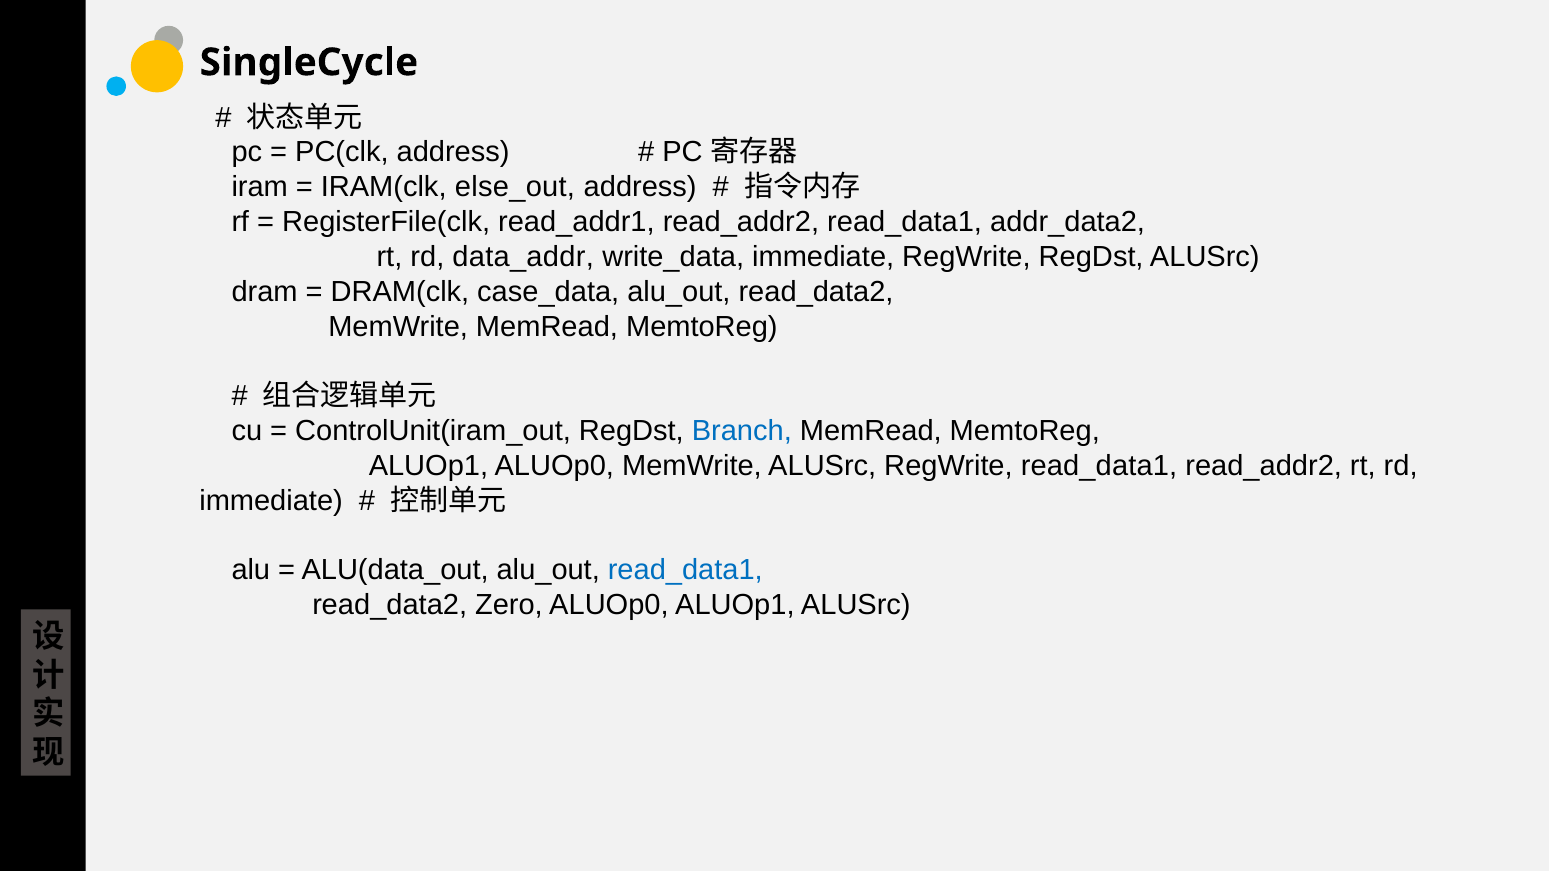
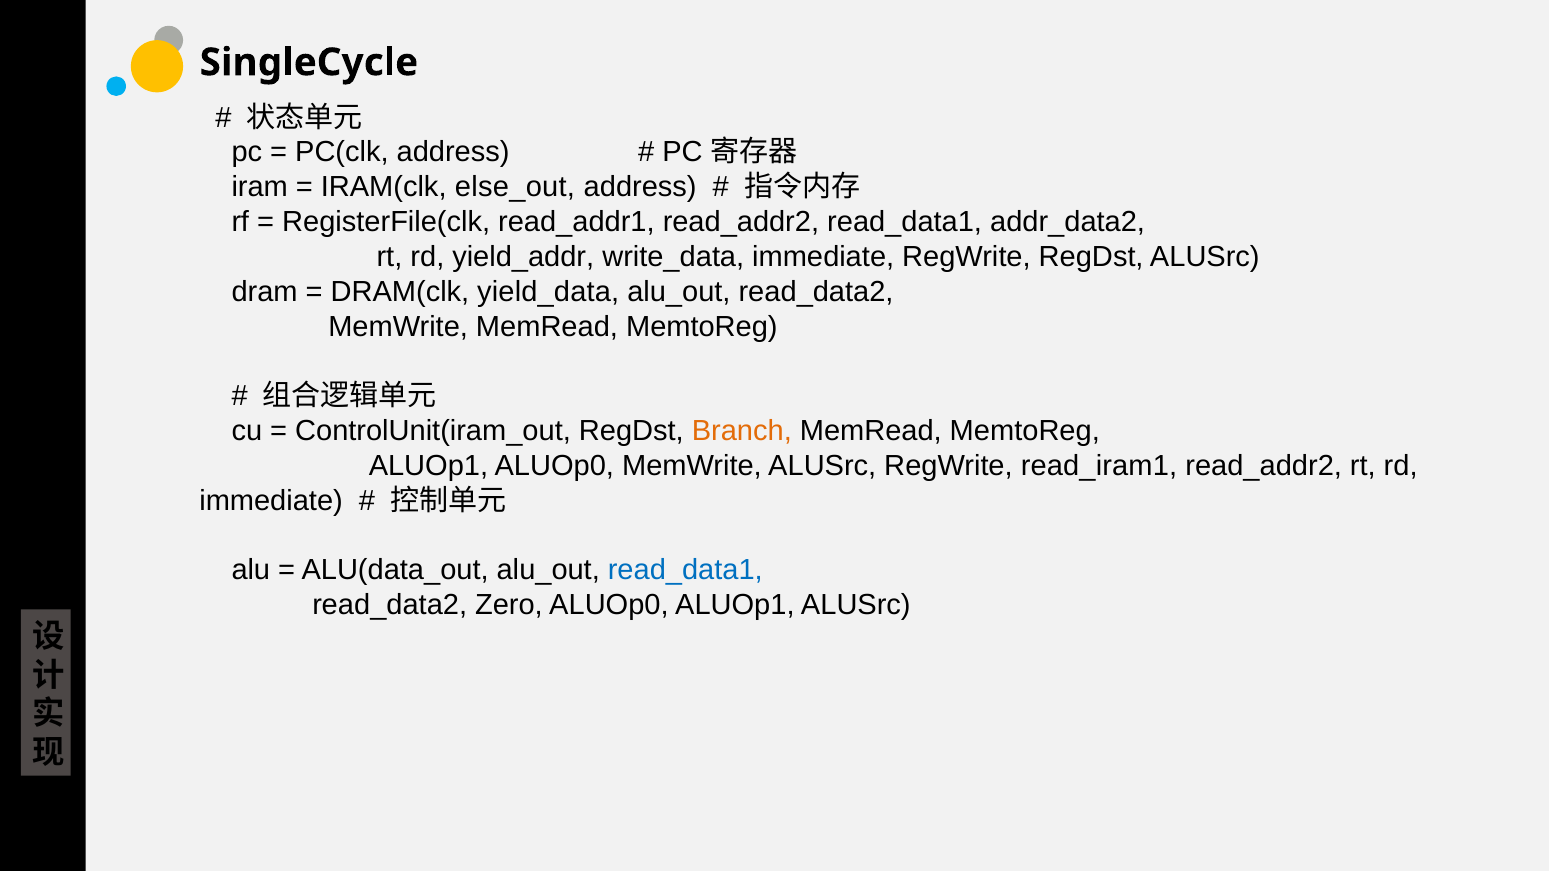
data_addr: data_addr -> yield_addr
case_data: case_data -> yield_data
Branch colour: blue -> orange
RegWrite read_data1: read_data1 -> read_iram1
